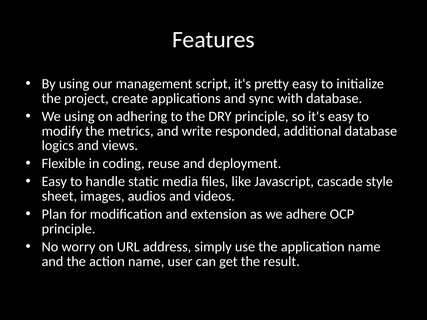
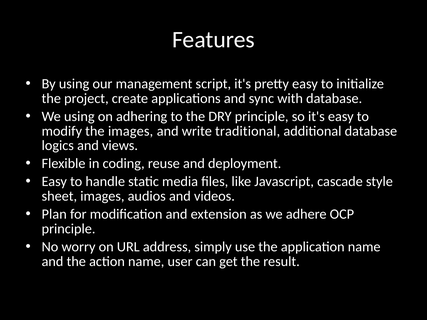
the metrics: metrics -> images
responded: responded -> traditional
